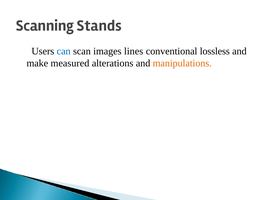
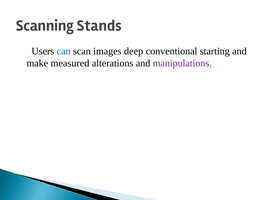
lines: lines -> deep
lossless: lossless -> starting
manipulations colour: orange -> purple
